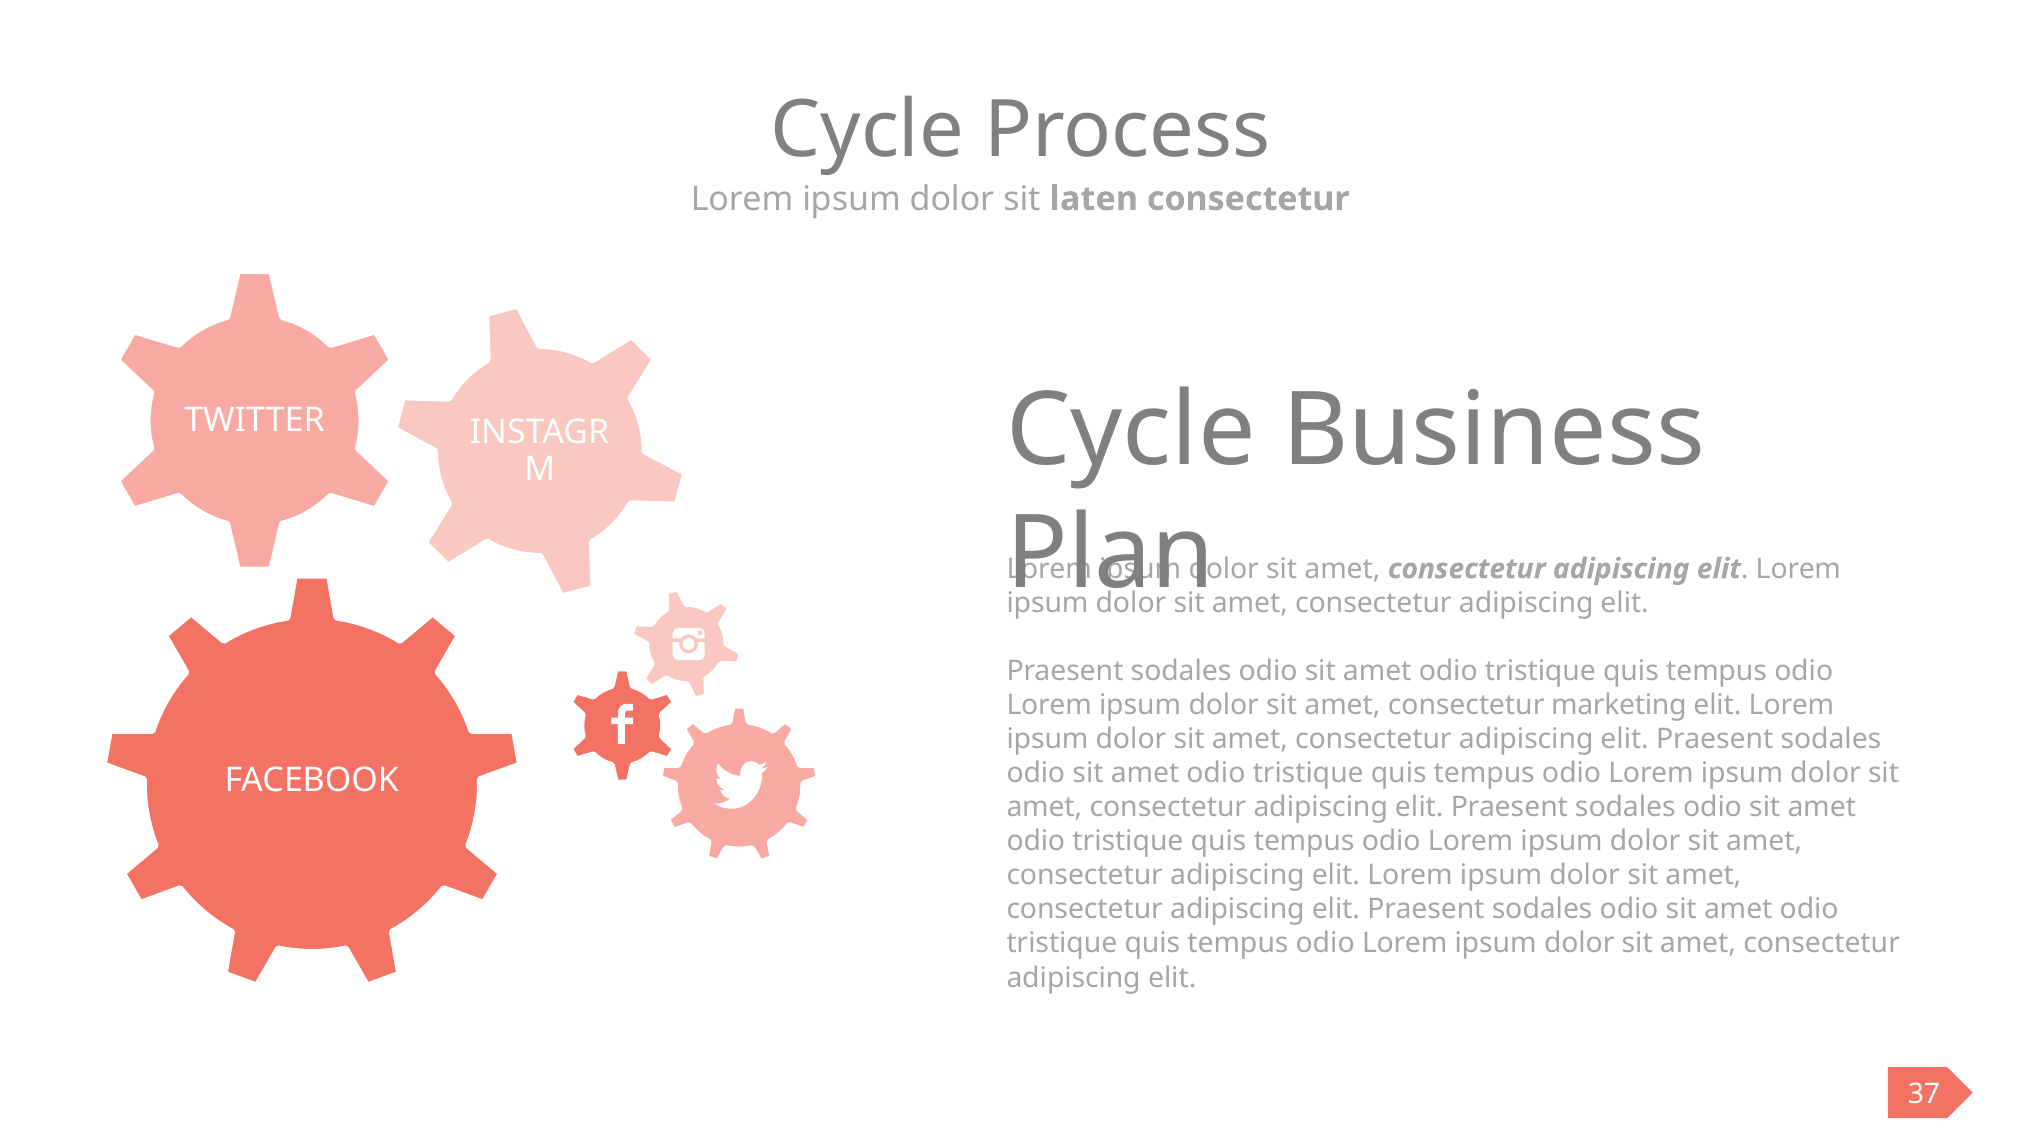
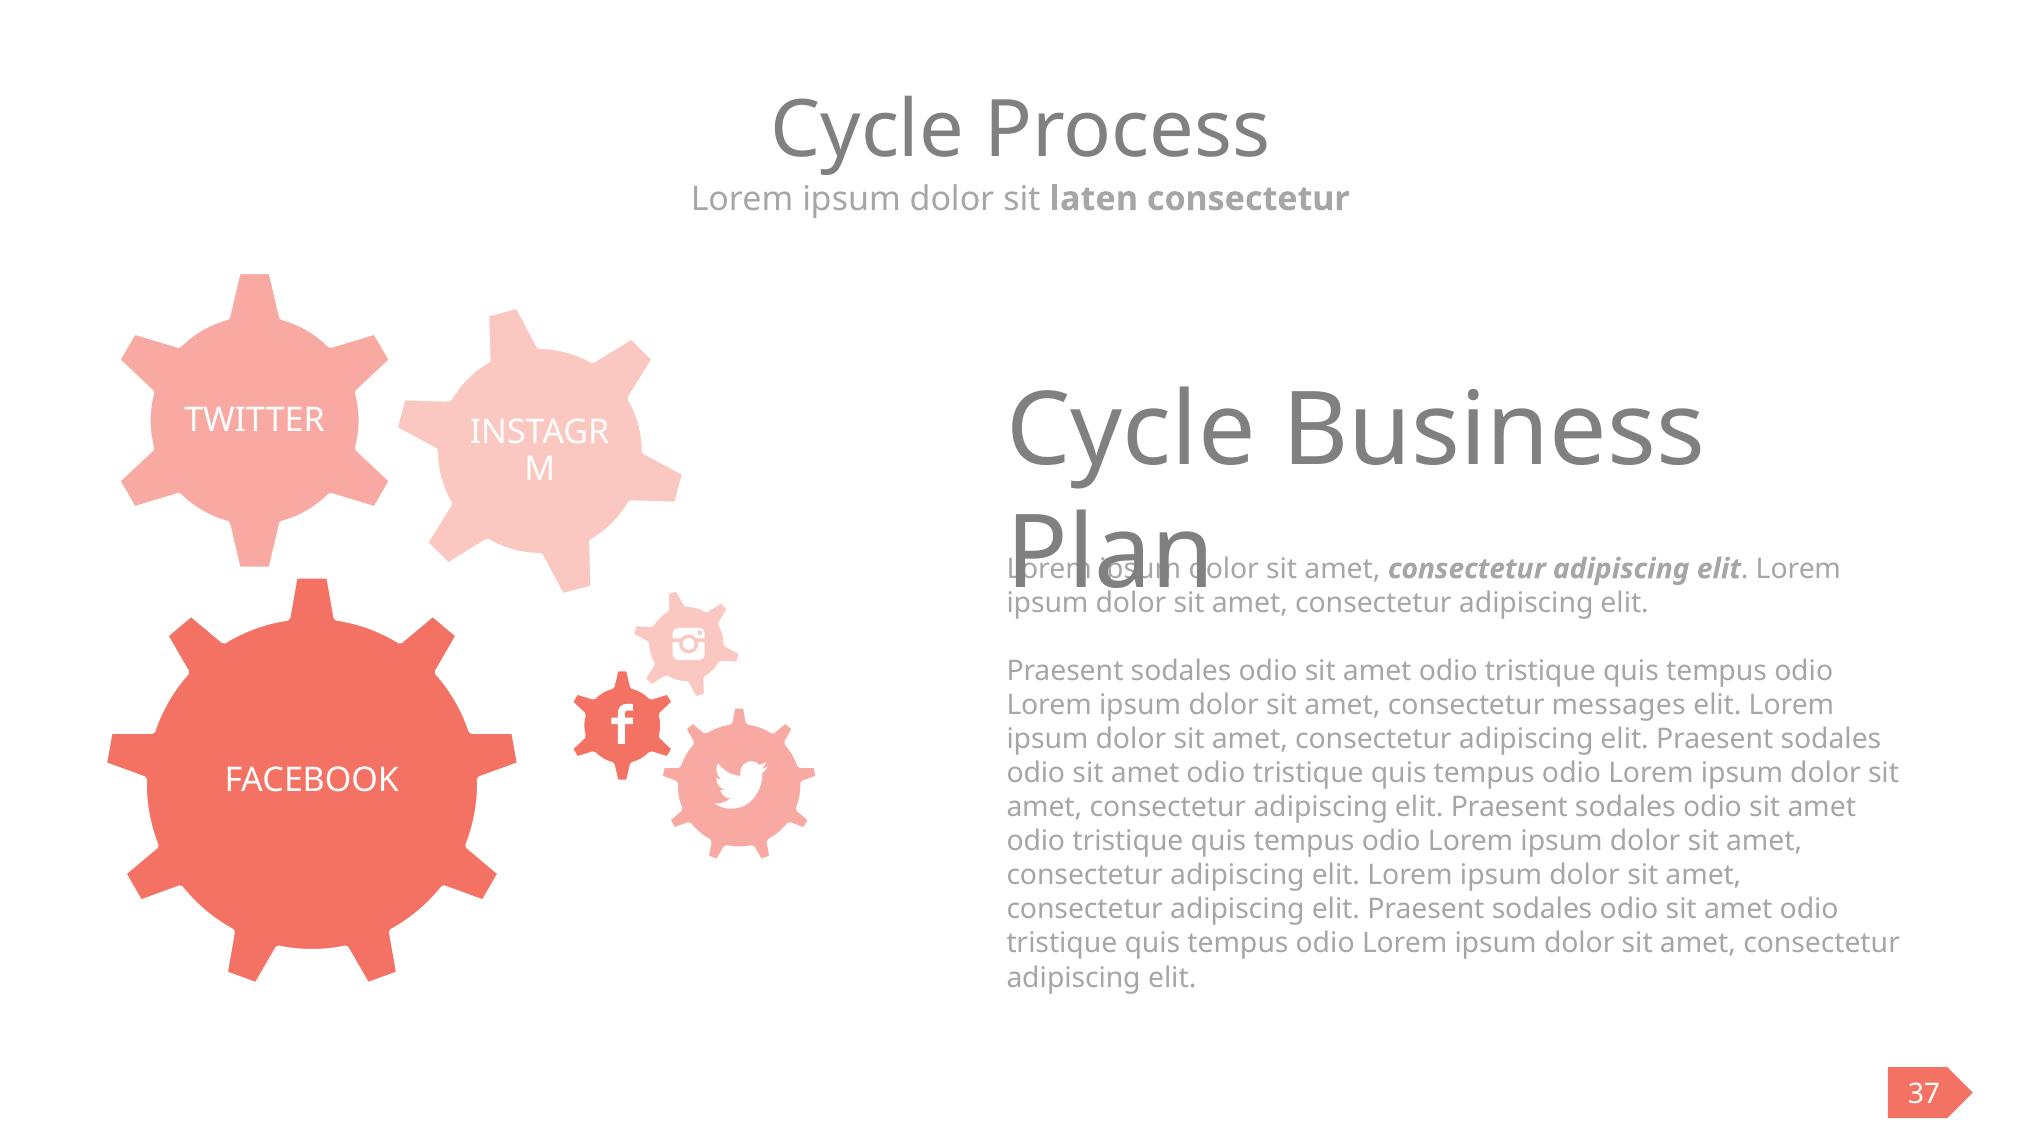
marketing: marketing -> messages
